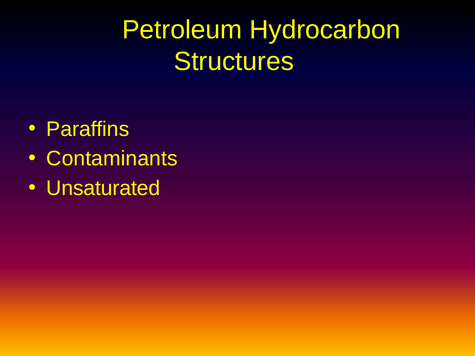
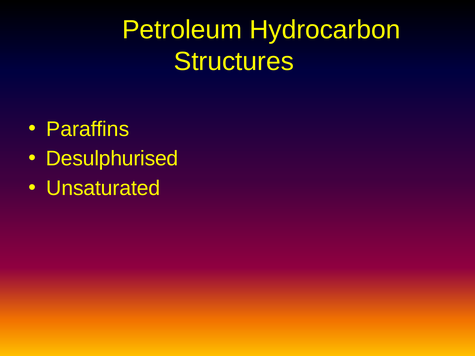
Contaminants: Contaminants -> Desulphurised
